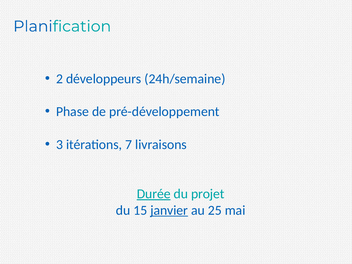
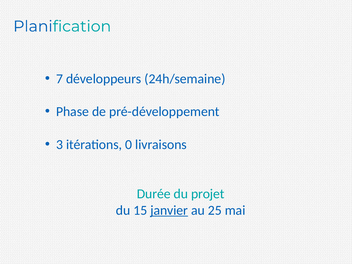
2: 2 -> 7
7: 7 -> 0
Durée underline: present -> none
